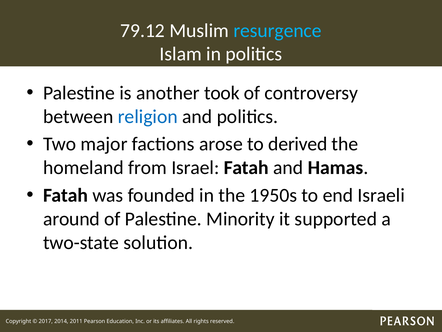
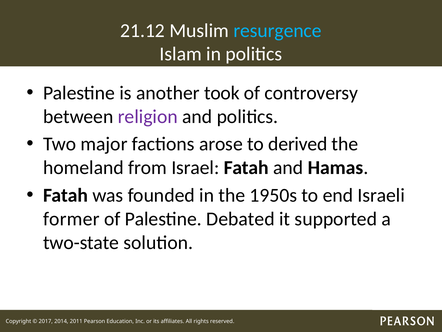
79.12: 79.12 -> 21.12
religion colour: blue -> purple
around: around -> former
Minority: Minority -> Debated
